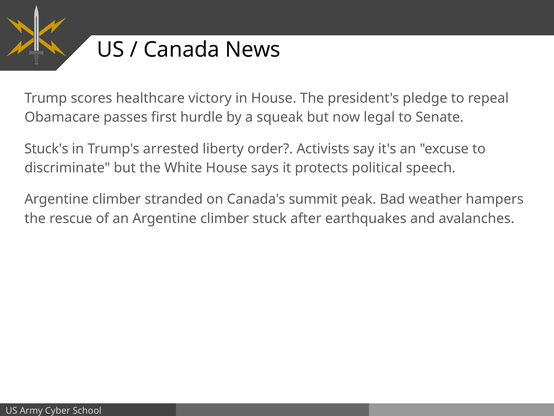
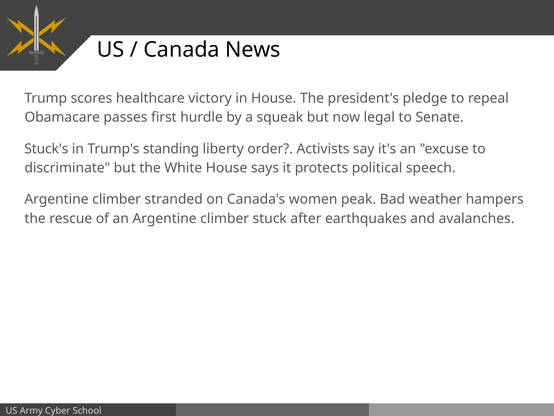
arrested: arrested -> standing
summit: summit -> women
